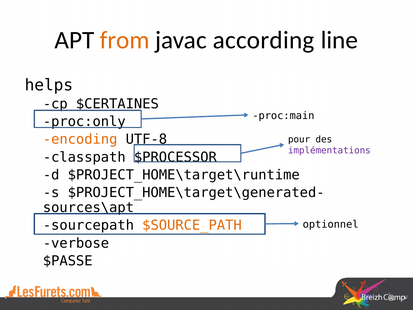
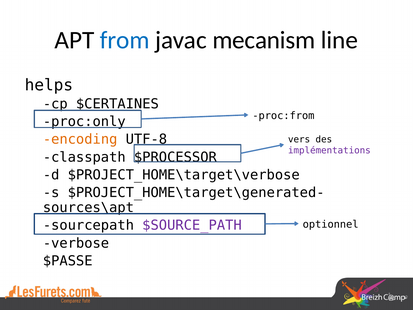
from colour: orange -> blue
according: according -> mecanism
proc:main: proc:main -> proc:from
pour: pour -> vers
$PROJECT_HOME\target\runtime: $PROJECT_HOME\target\runtime -> $PROJECT_HOME\target\verbose
$SOURCE_PATH colour: orange -> purple
